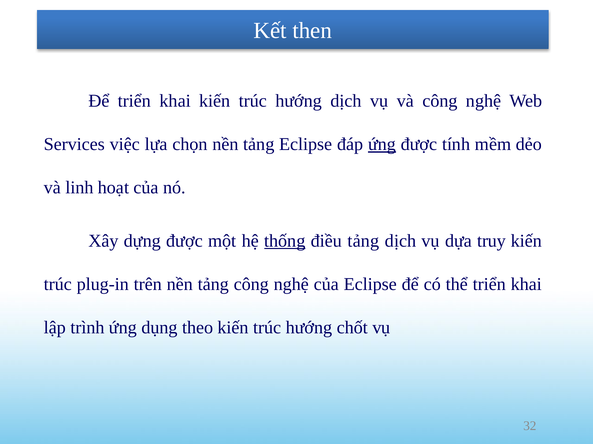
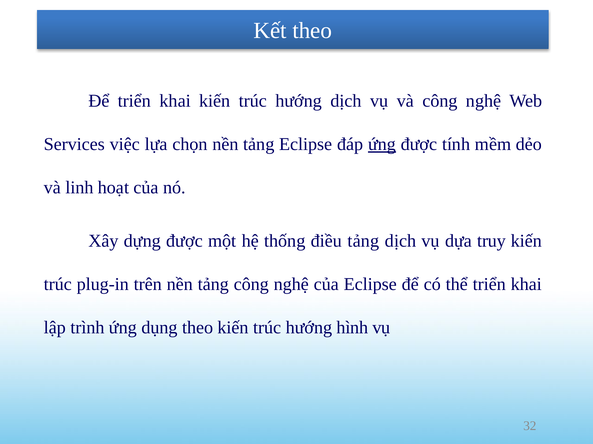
Kết then: then -> theo
thống underline: present -> none
chốt: chốt -> hình
